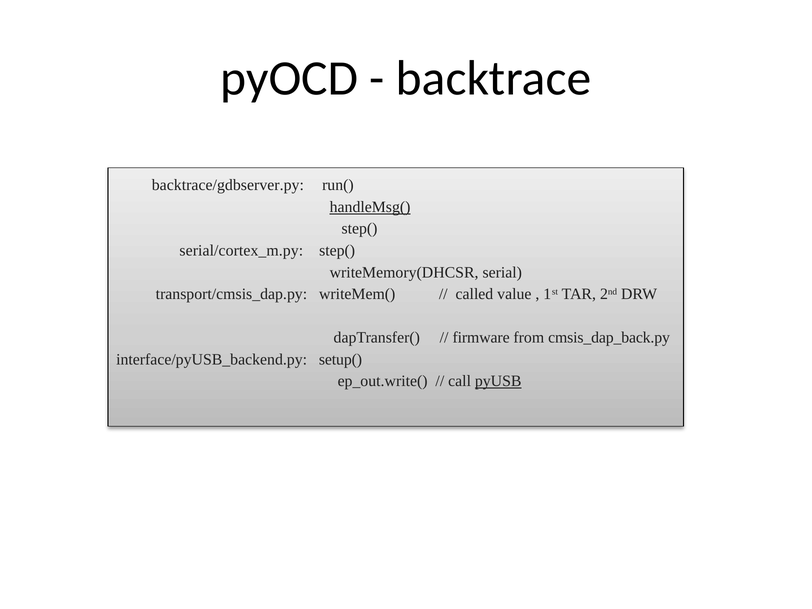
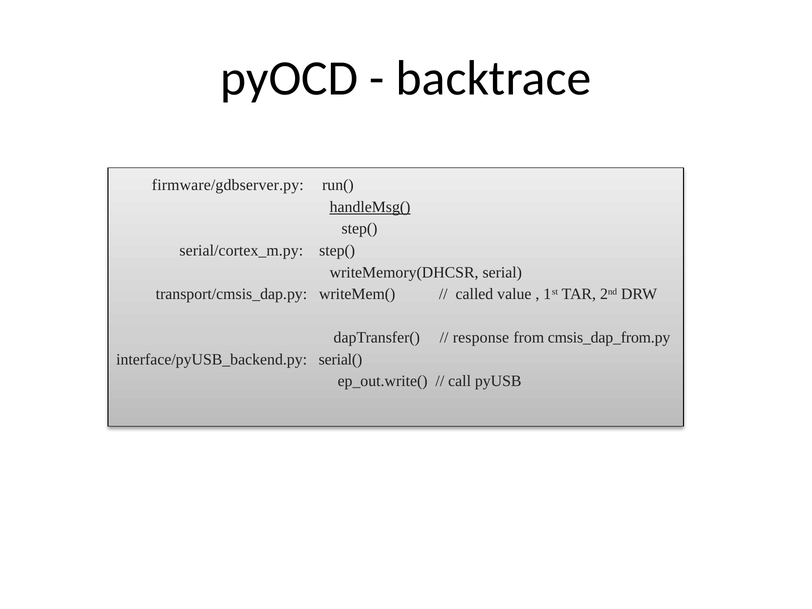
backtrace/gdbserver.py: backtrace/gdbserver.py -> firmware/gdbserver.py
firmware: firmware -> response
cmsis_dap_back.py: cmsis_dap_back.py -> cmsis_dap_from.py
setup(: setup( -> serial(
pyUSB underline: present -> none
